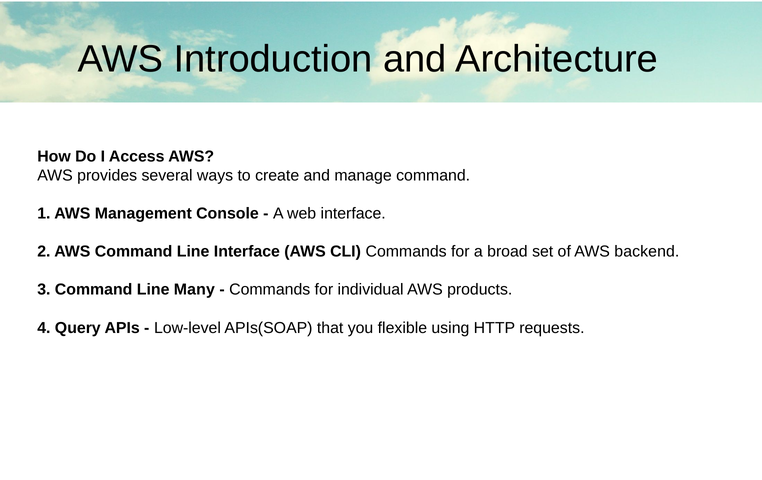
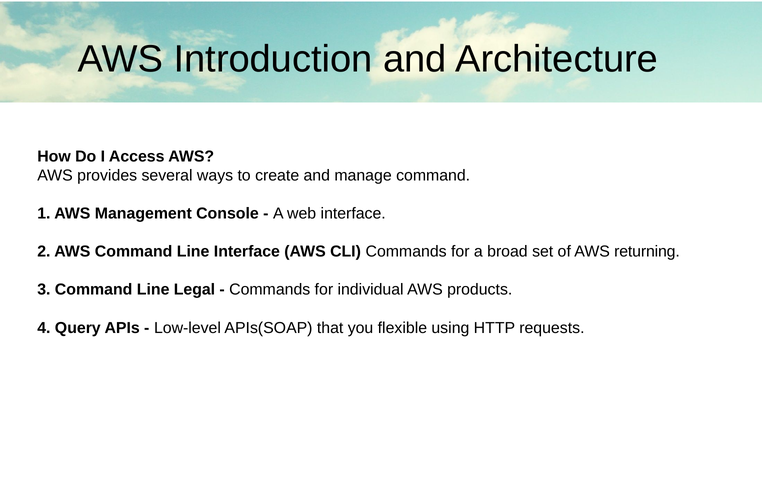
backend: backend -> returning
Many: Many -> Legal
